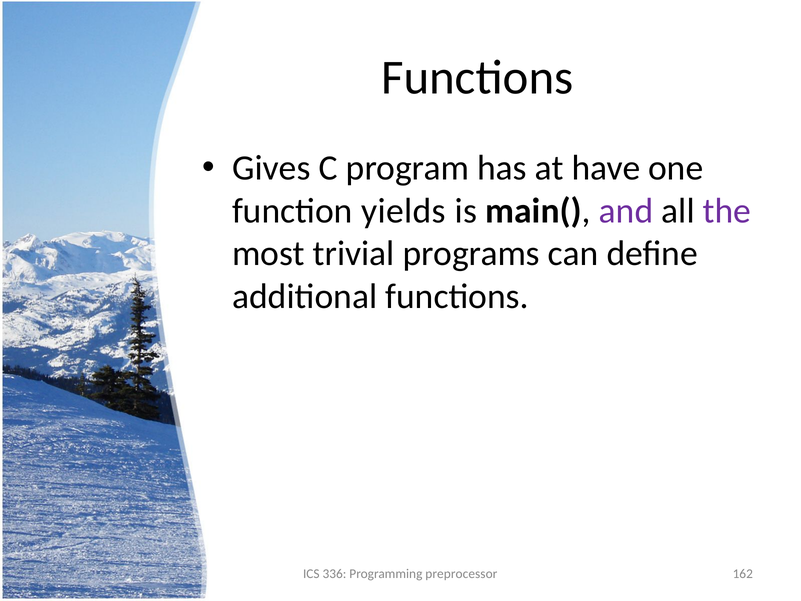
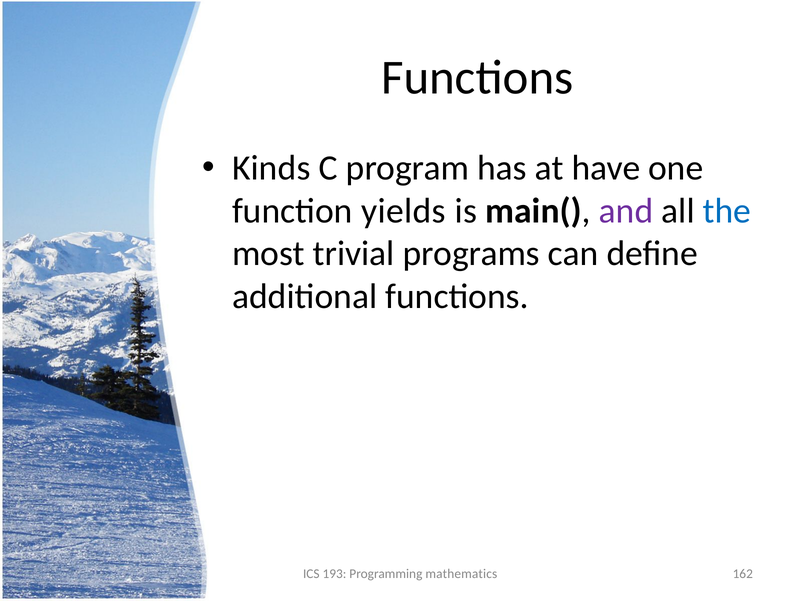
Gives: Gives -> Kinds
the colour: purple -> blue
336: 336 -> 193
preprocessor: preprocessor -> mathematics
